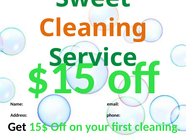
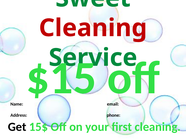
Cleaning at (93, 28) colour: orange -> red
